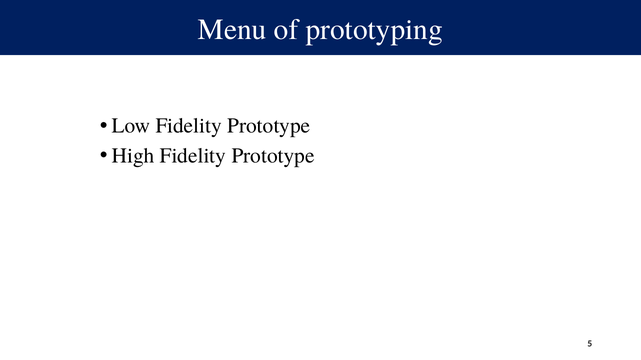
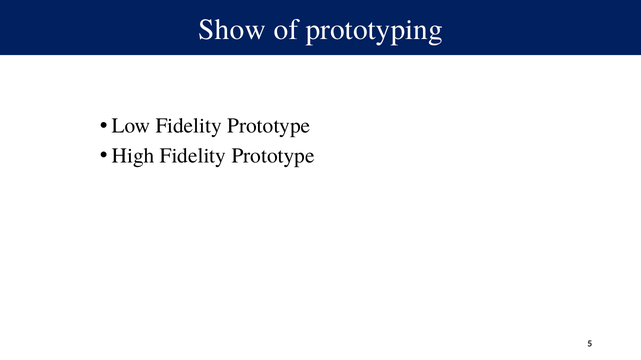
Menu: Menu -> Show
